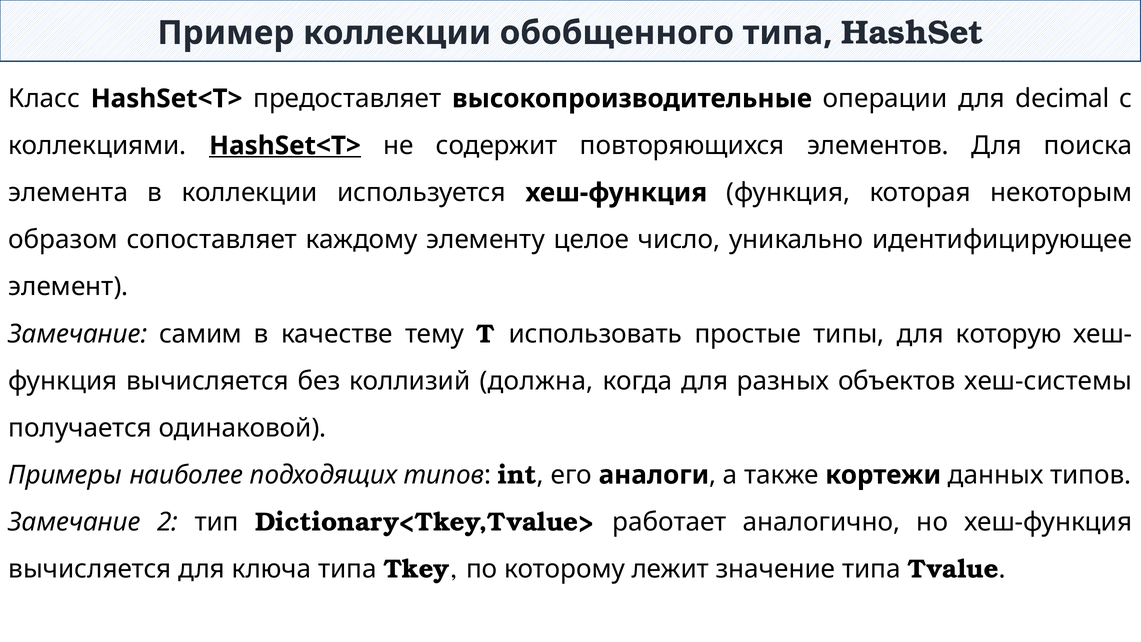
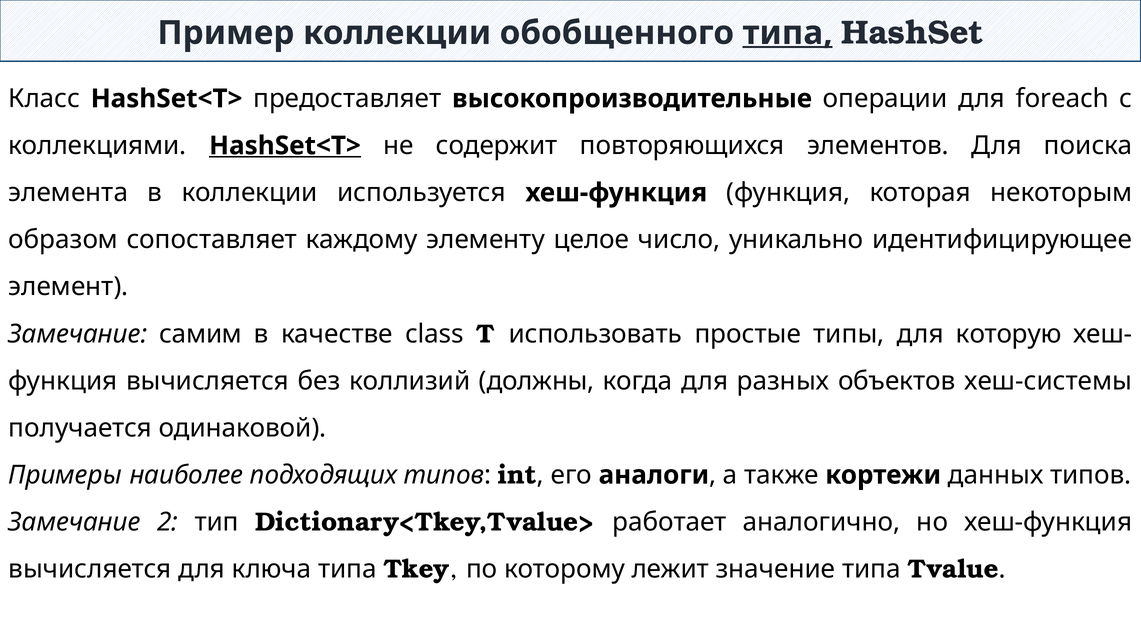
типа at (788, 33) underline: none -> present
decimal: decimal -> foreach
тему: тему -> class
должна: должна -> должны
